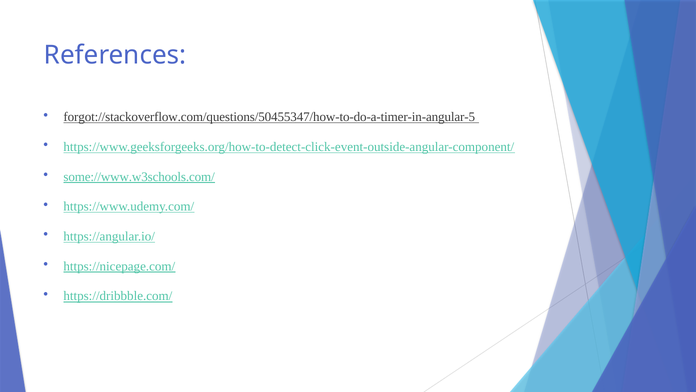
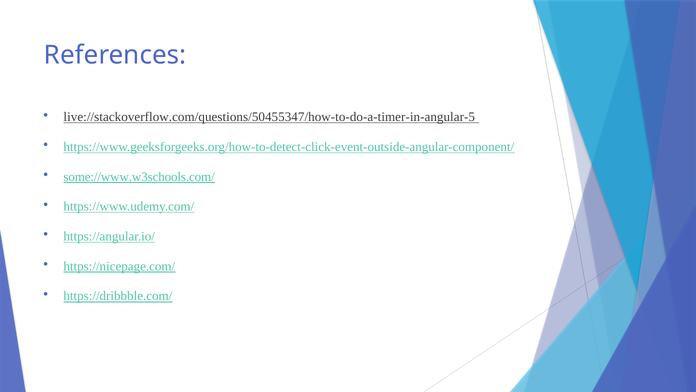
forgot://stackoverflow.com/questions/50455347/how-to-do-a-timer-in-angular-5: forgot://stackoverflow.com/questions/50455347/how-to-do-a-timer-in-angular-5 -> live://stackoverflow.com/questions/50455347/how-to-do-a-timer-in-angular-5
